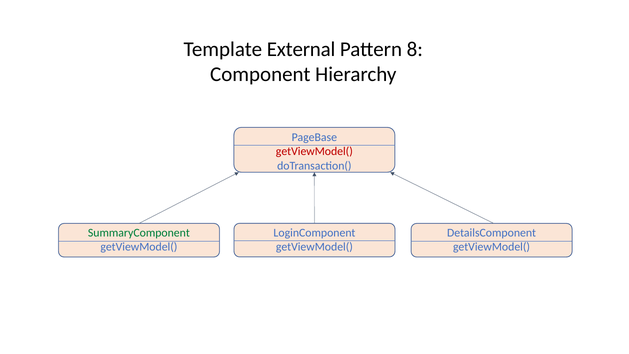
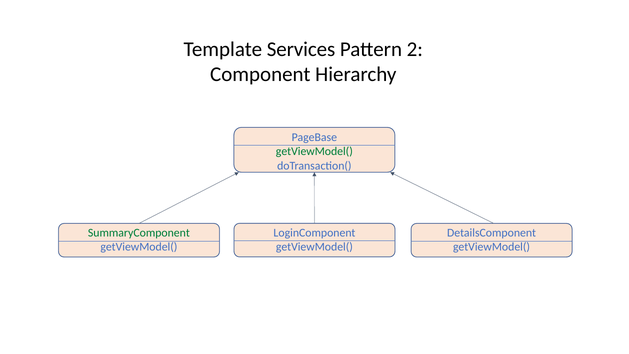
External: External -> Services
8: 8 -> 2
getViewModel( at (314, 152) colour: red -> green
